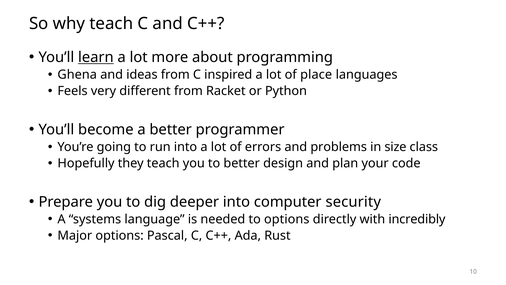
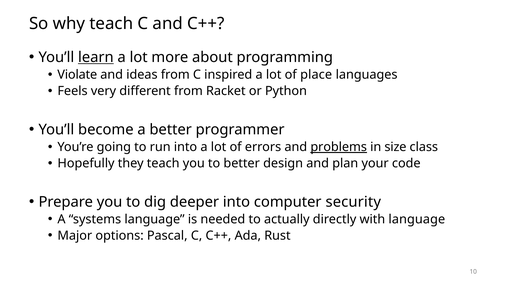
Ghena: Ghena -> Violate
problems underline: none -> present
to options: options -> actually
with incredibly: incredibly -> language
